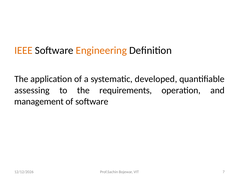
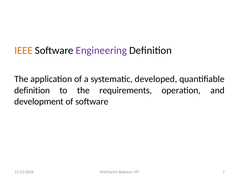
Engineering colour: orange -> purple
assessing at (32, 90): assessing -> definition
management: management -> development
